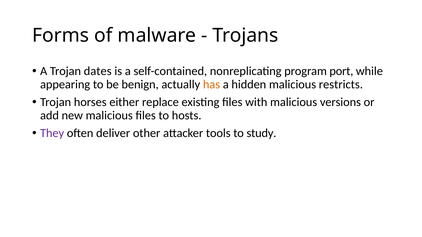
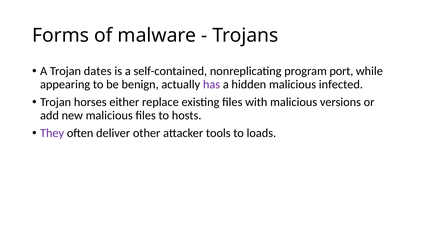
has colour: orange -> purple
restricts: restricts -> infected
study: study -> loads
